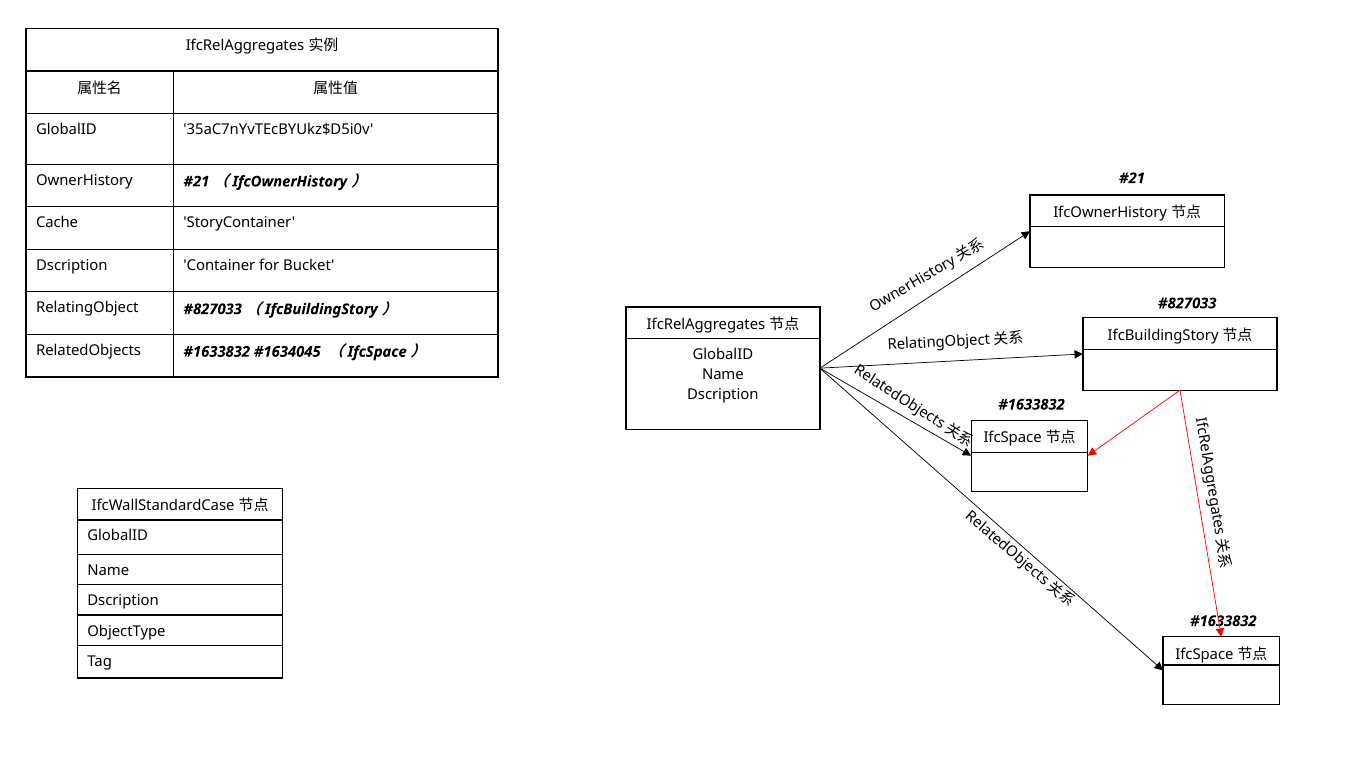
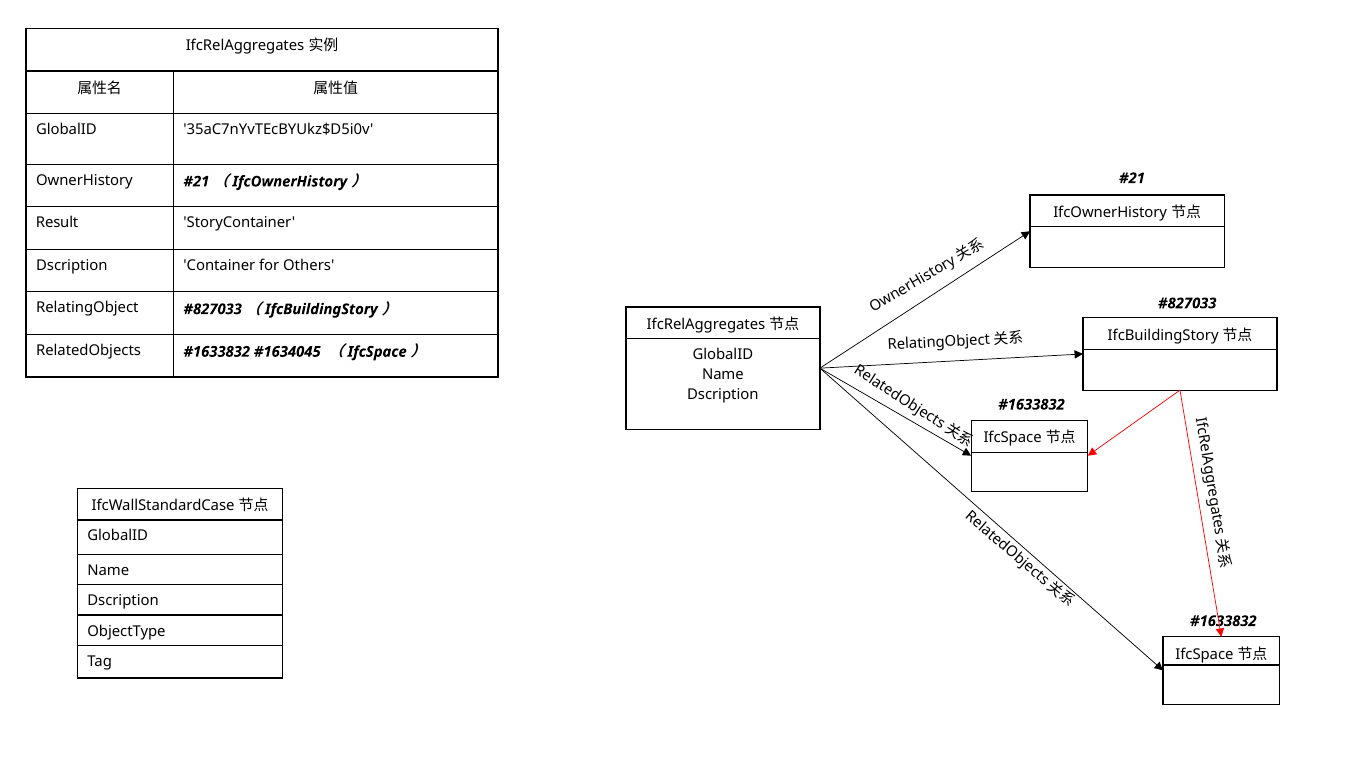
Cache: Cache -> Result
Bucket: Bucket -> Others
